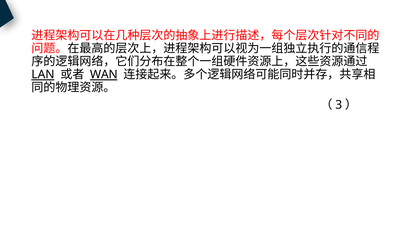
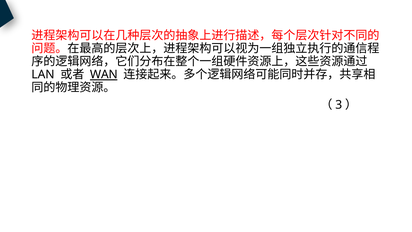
LAN underline: present -> none
